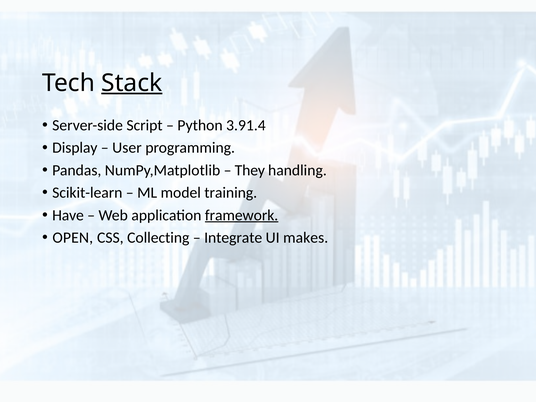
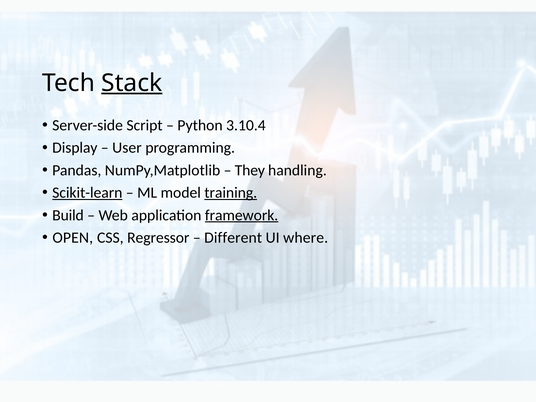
3.91.4: 3.91.4 -> 3.10.4
Scikit-learn underline: none -> present
training underline: none -> present
Have: Have -> Build
Collecting: Collecting -> Regressor
Integrate: Integrate -> Different
makes: makes -> where
